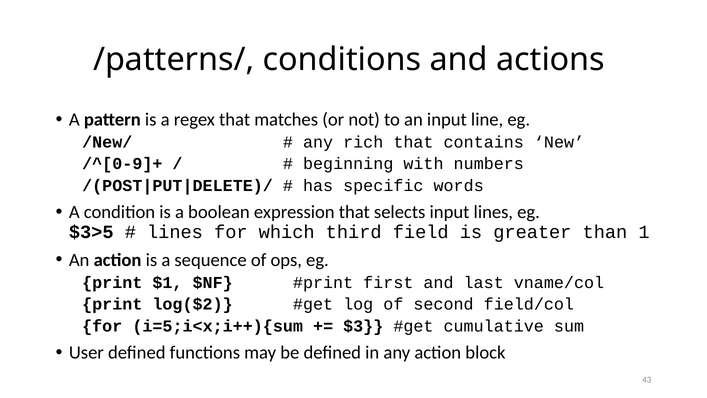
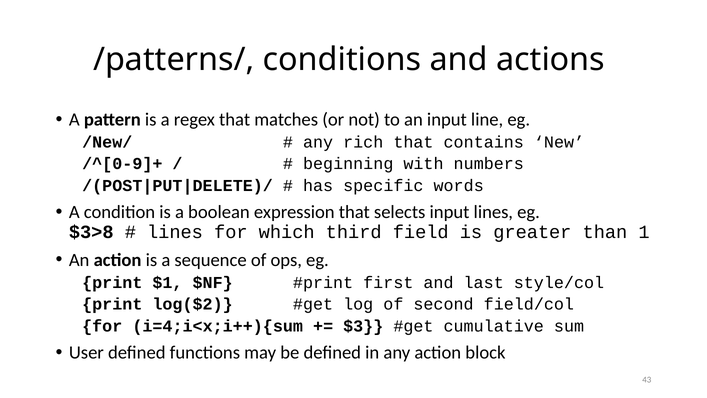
$3>5: $3>5 -> $3>8
vname/col: vname/col -> style/col
i=5;i<x;i++){sum: i=5;i<x;i++){sum -> i=4;i<x;i++){sum
